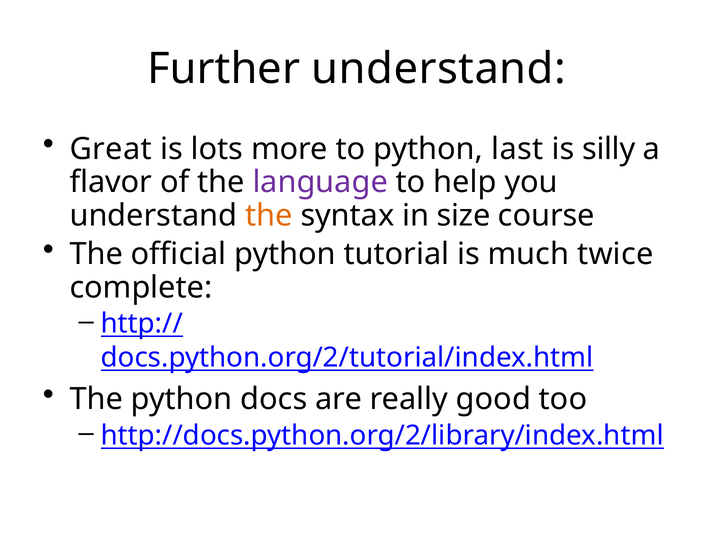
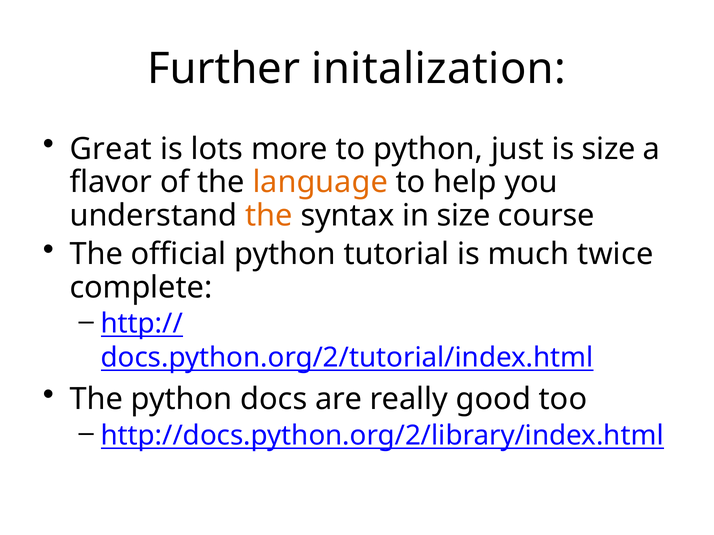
Further understand: understand -> initalization
last: last -> just
is silly: silly -> size
language colour: purple -> orange
